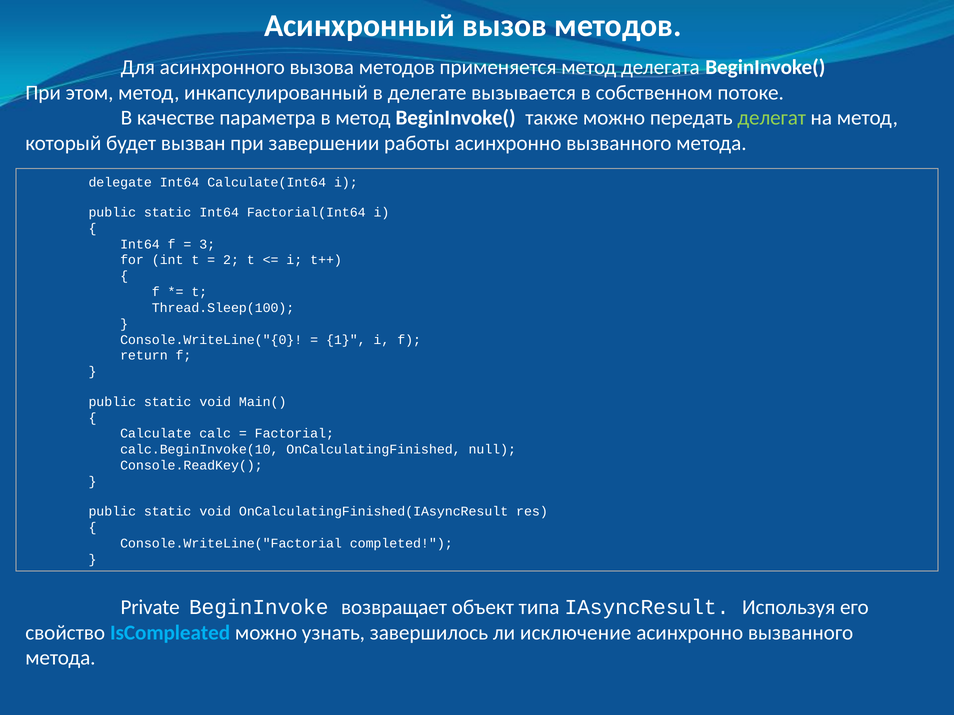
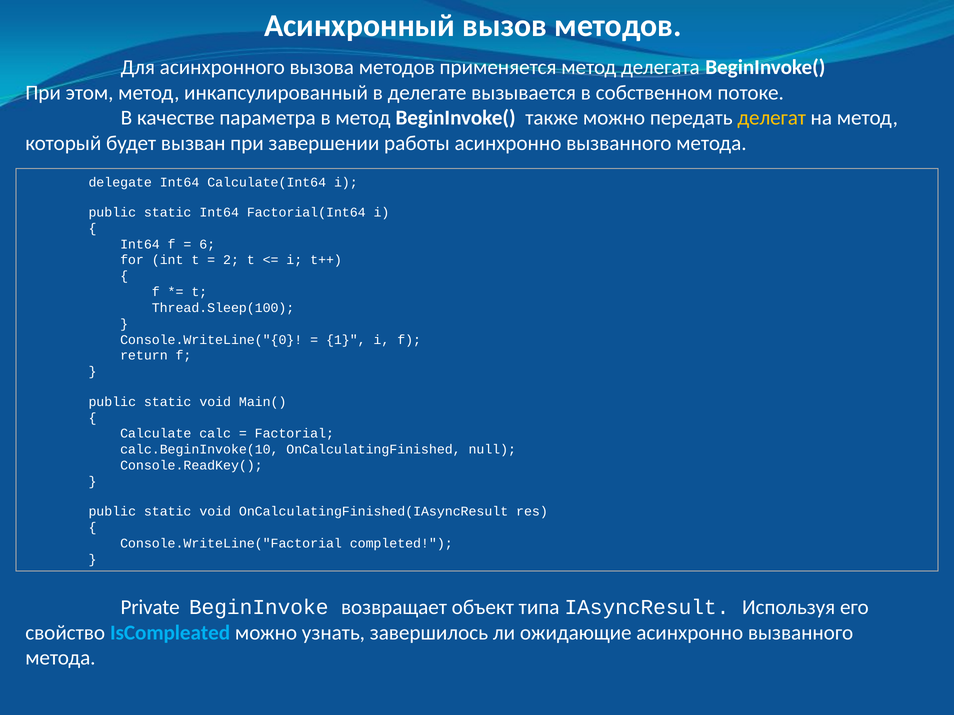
делегат colour: light green -> yellow
3: 3 -> 6
исключение: исключение -> ожидающие
